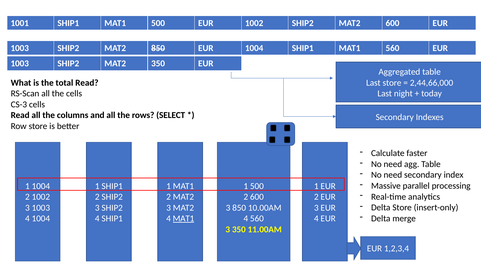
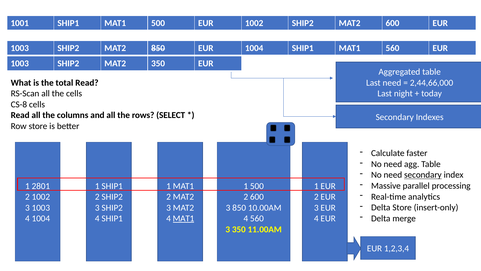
Last store: store -> need
CS-3: CS-3 -> CS-8
secondary at (423, 175) underline: none -> present
1 1004: 1004 -> 2801
